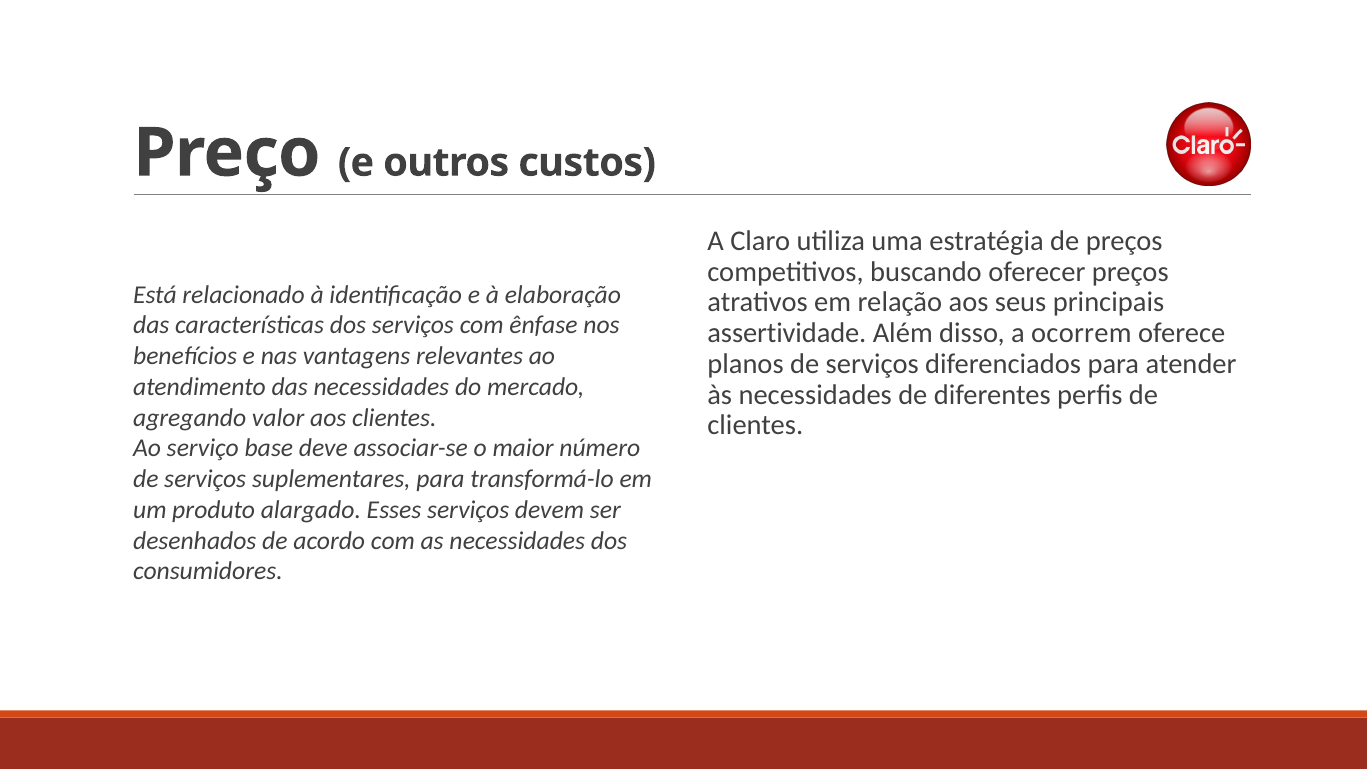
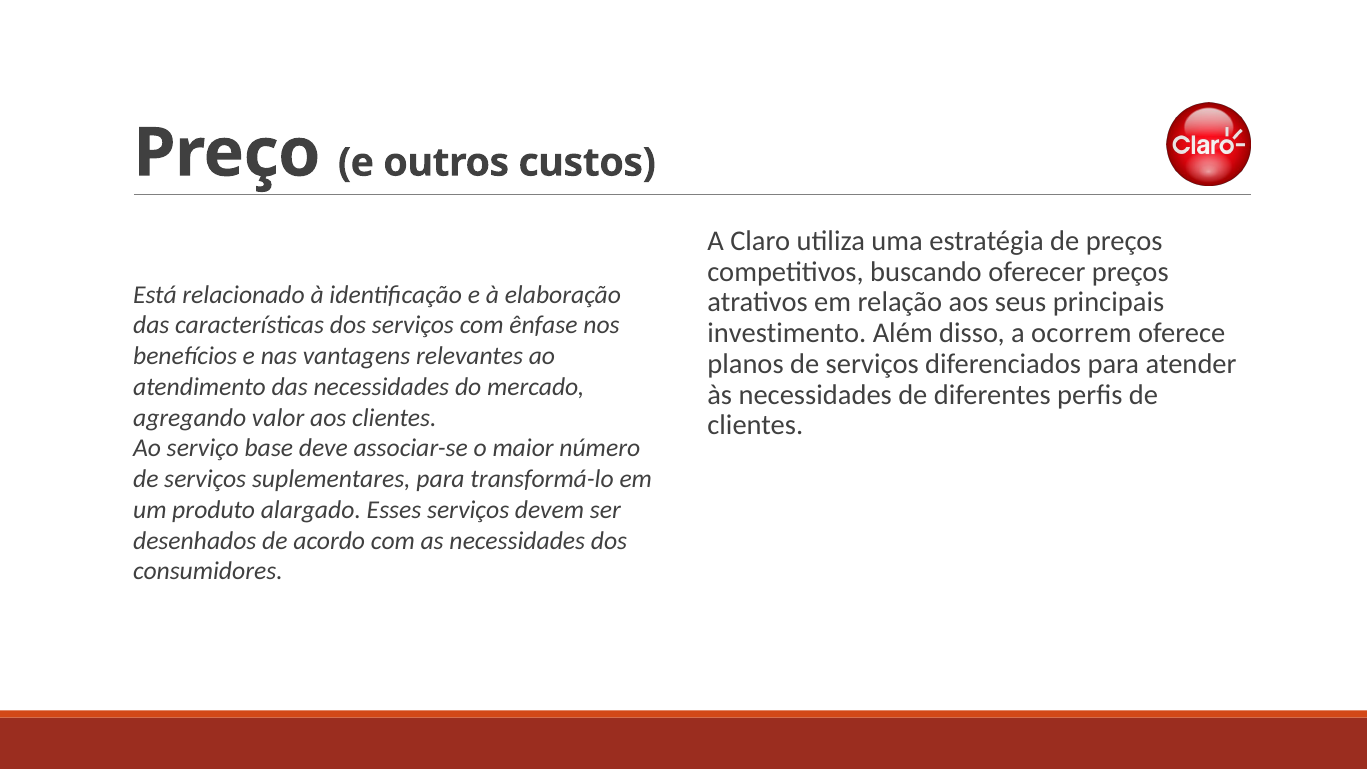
assertividade: assertividade -> investimento
